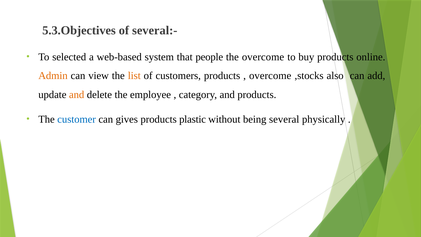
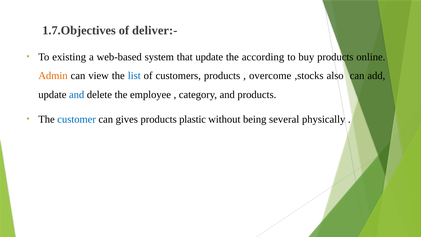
5.3.Objectives: 5.3.Objectives -> 1.7.Objectives
several:-: several:- -> deliver:-
selected: selected -> existing
that people: people -> update
the overcome: overcome -> according
list colour: orange -> blue
and at (77, 95) colour: orange -> blue
